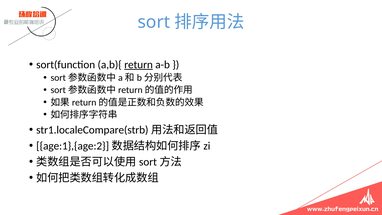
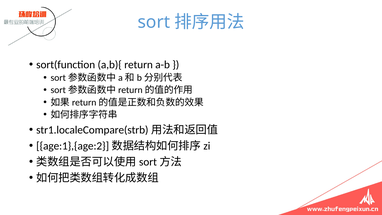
return underline: present -> none
